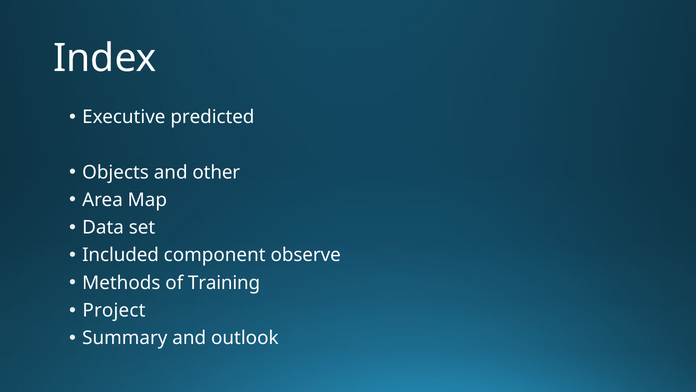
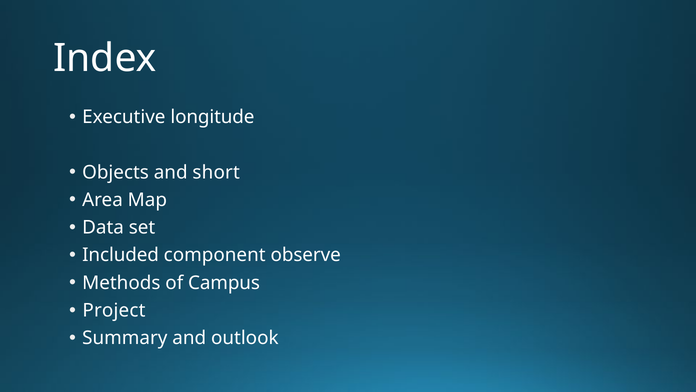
predicted: predicted -> longitude
other: other -> short
Training: Training -> Campus
